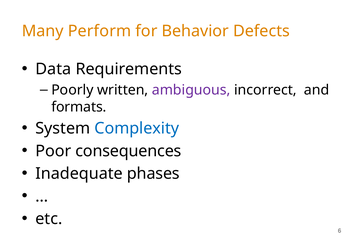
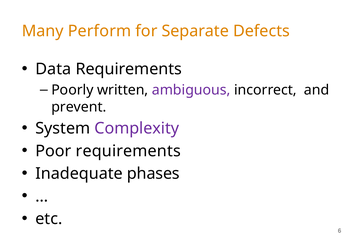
Behavior: Behavior -> Separate
formats: formats -> prevent
Complexity colour: blue -> purple
Poor consequences: consequences -> requirements
